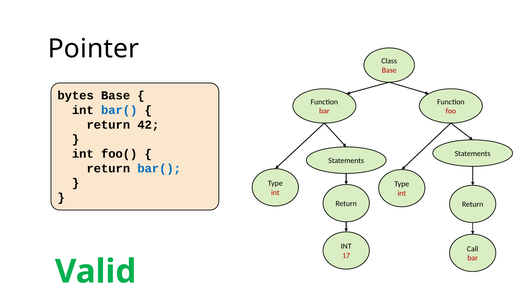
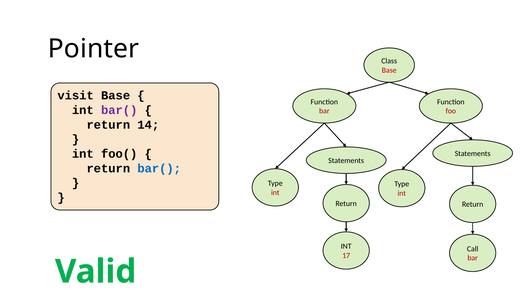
bytes: bytes -> visit
bar( at (119, 110) colour: blue -> purple
42: 42 -> 14
